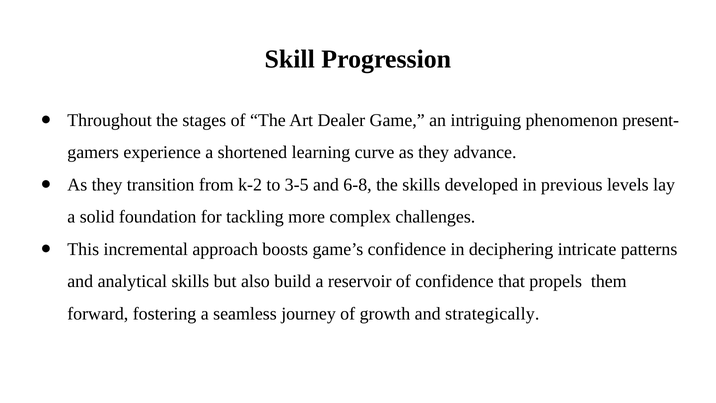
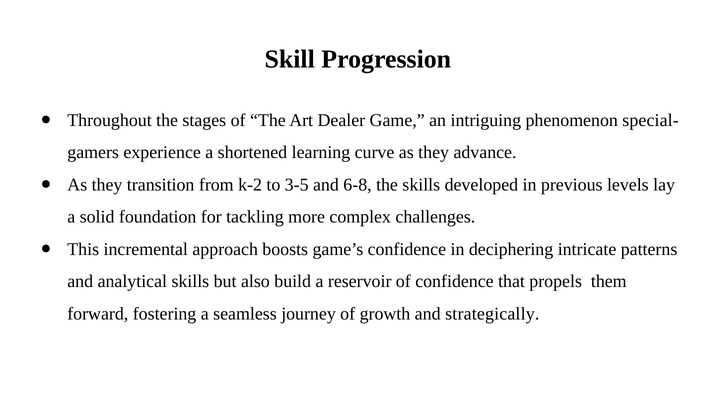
present-: present- -> special-
